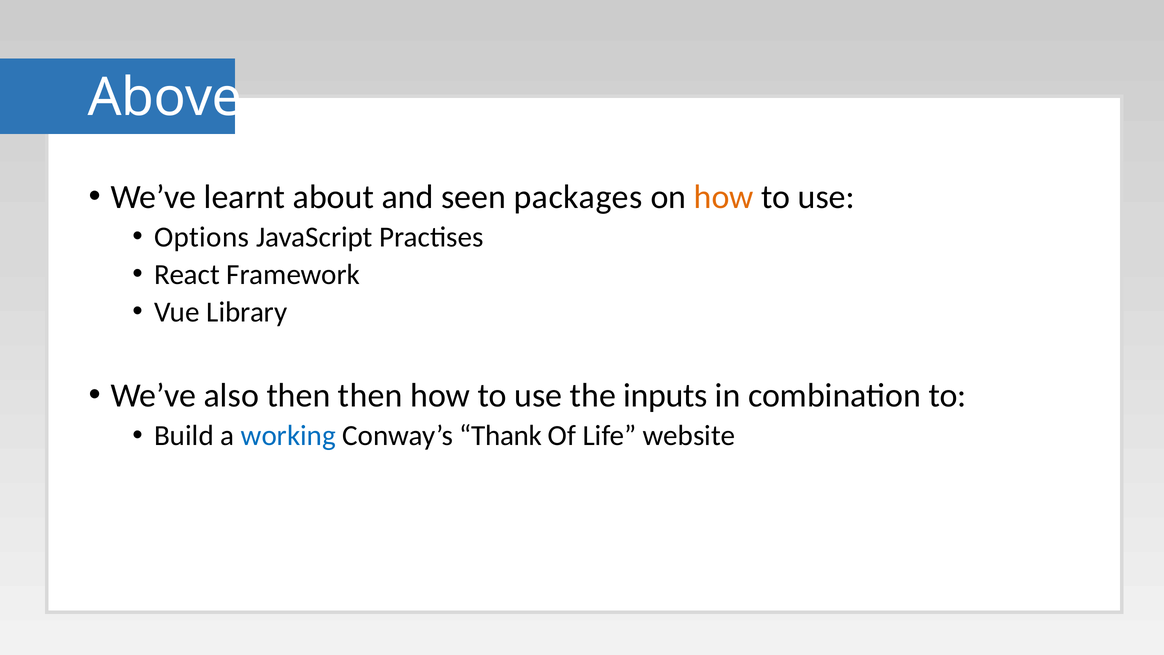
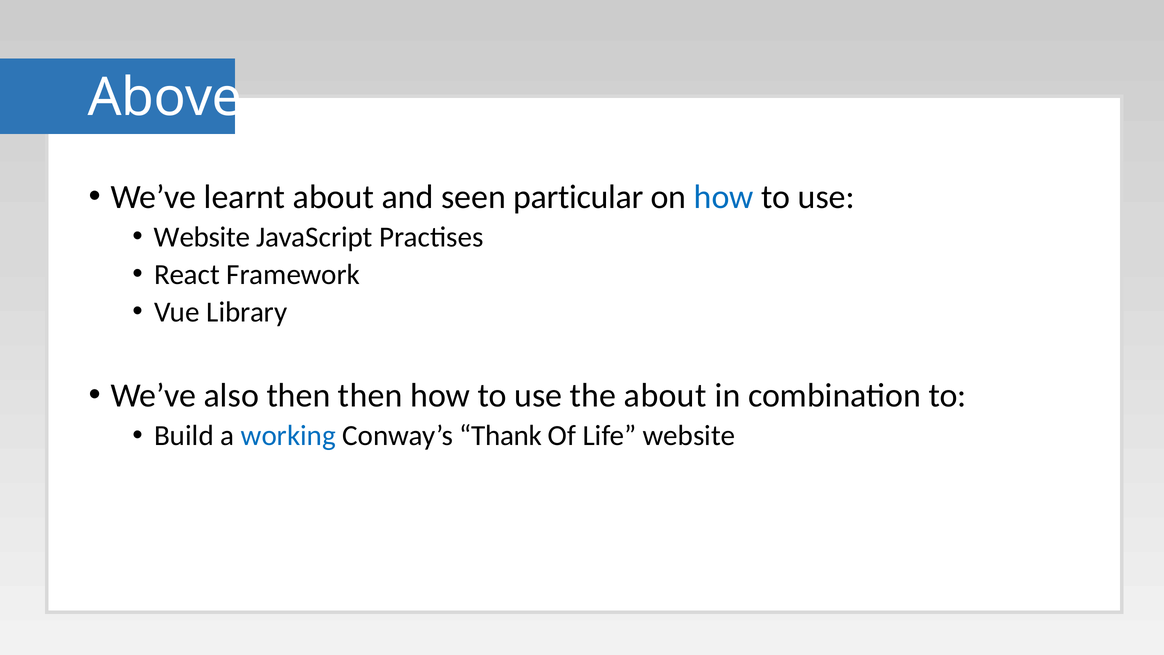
packages: packages -> particular
how at (724, 197) colour: orange -> blue
Options at (202, 237): Options -> Website
the inputs: inputs -> about
